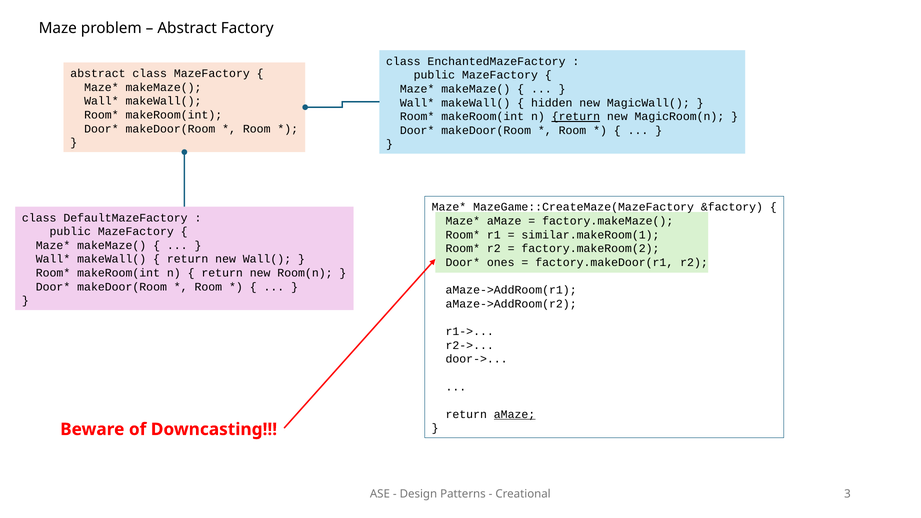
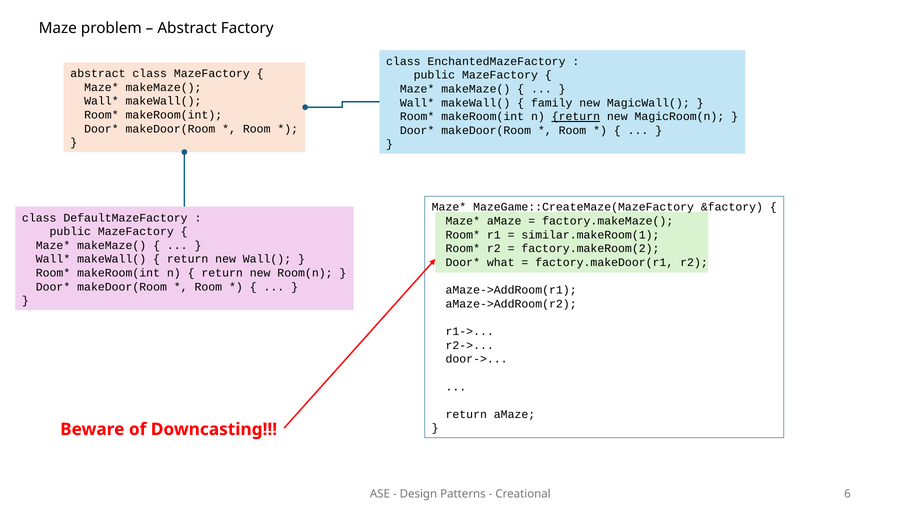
hidden: hidden -> family
ones: ones -> what
aMaze at (515, 414) underline: present -> none
3: 3 -> 6
